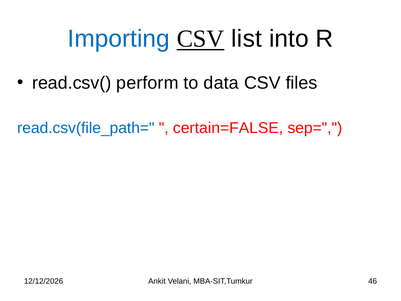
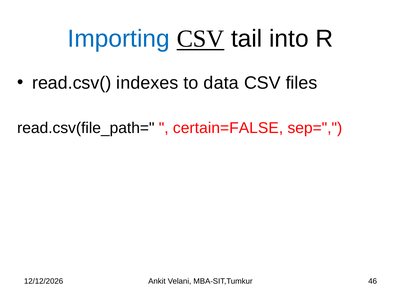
list: list -> tail
perform: perform -> indexes
read.csv(file_path= colour: blue -> black
